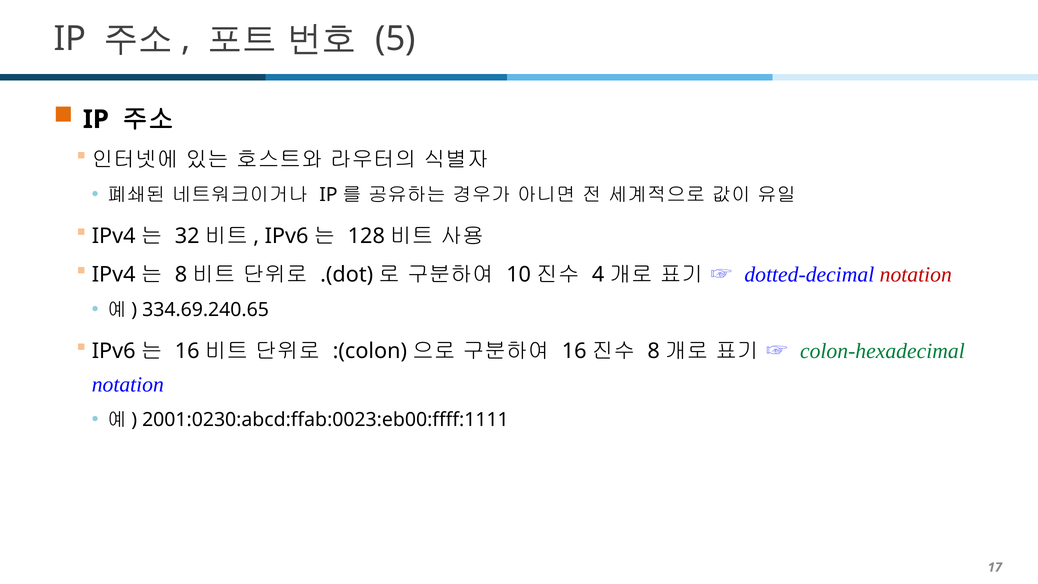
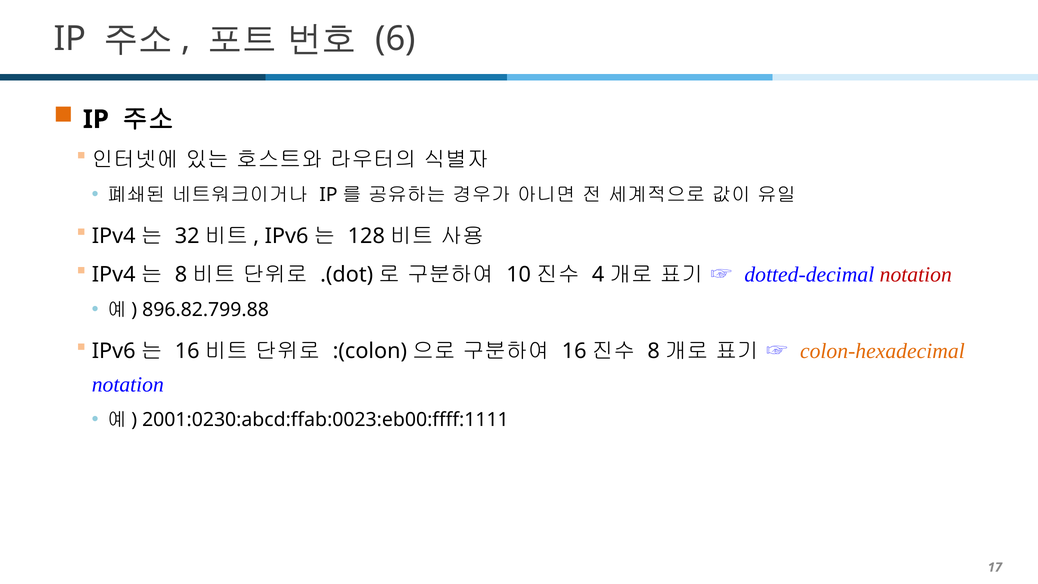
5: 5 -> 6
334.69.240.65: 334.69.240.65 -> 896.82.799.88
colon-hexadecimal colour: green -> orange
